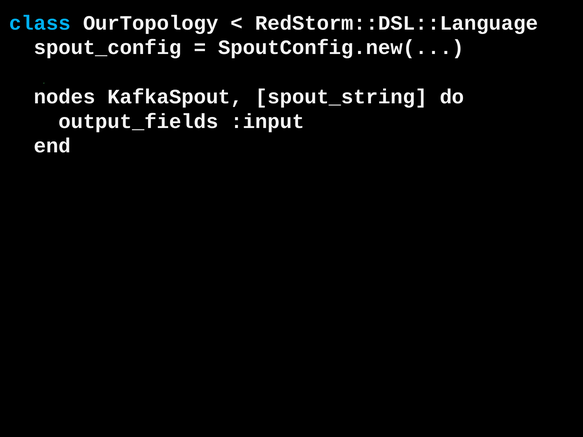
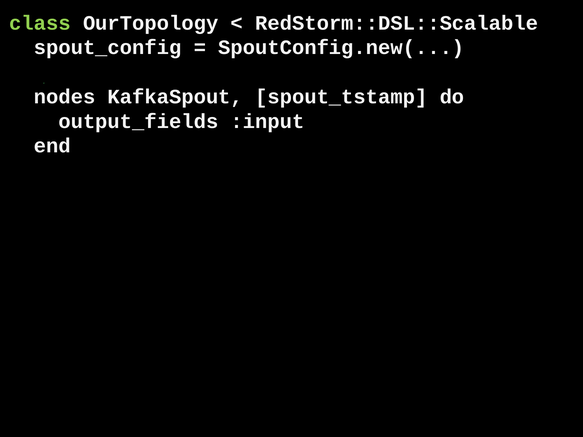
class colour: light blue -> light green
RedStorm::DSL::Language: RedStorm::DSL::Language -> RedStorm::DSL::Scalable
spout_string: spout_string -> spout_tstamp
